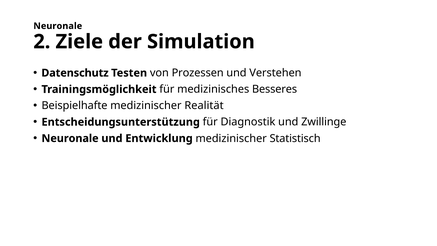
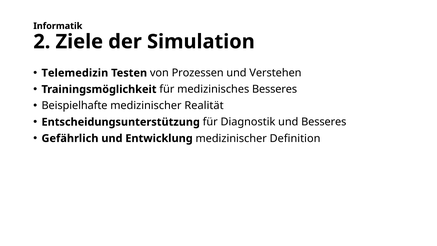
Neuronale at (58, 26): Neuronale -> Informatik
Datenschutz: Datenschutz -> Telemedizin
und Zwillinge: Zwillinge -> Besseres
Neuronale at (70, 138): Neuronale -> Gefährlich
Statistisch: Statistisch -> Definition
